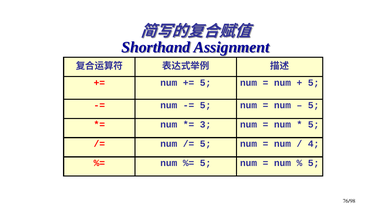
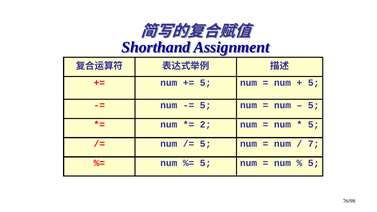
3: 3 -> 2
4: 4 -> 7
